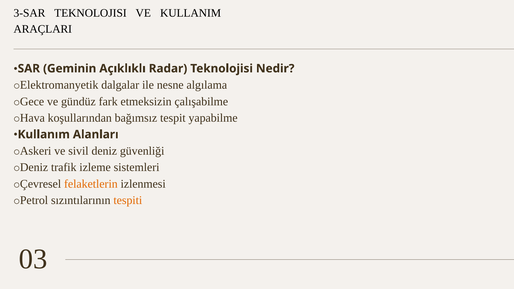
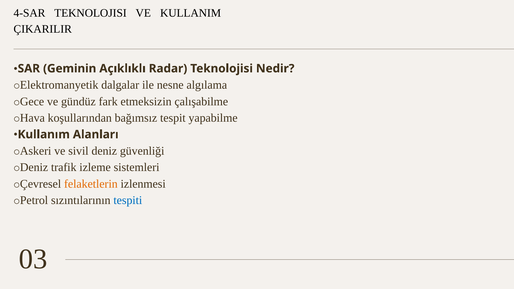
3-SAR: 3-SAR -> 4-SAR
ARAÇLARI: ARAÇLARI -> ÇIKARILIR
tespiti colour: orange -> blue
